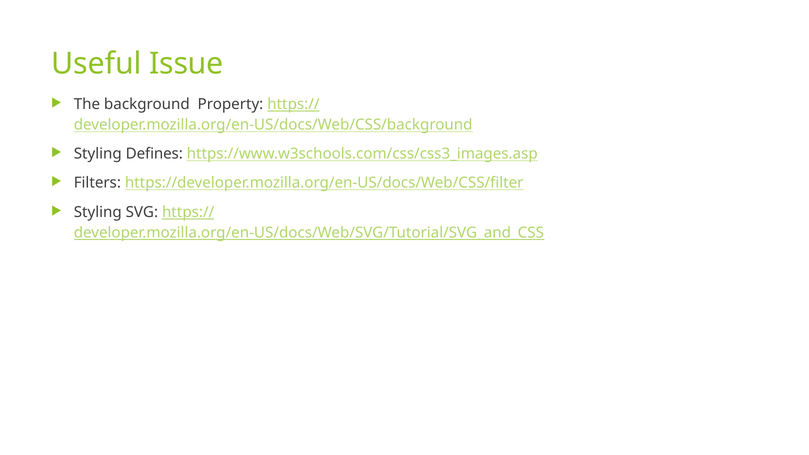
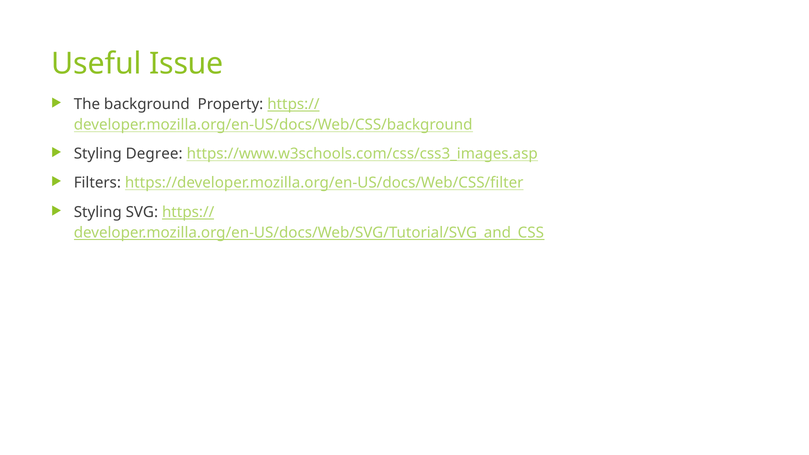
Defines: Defines -> Degree
